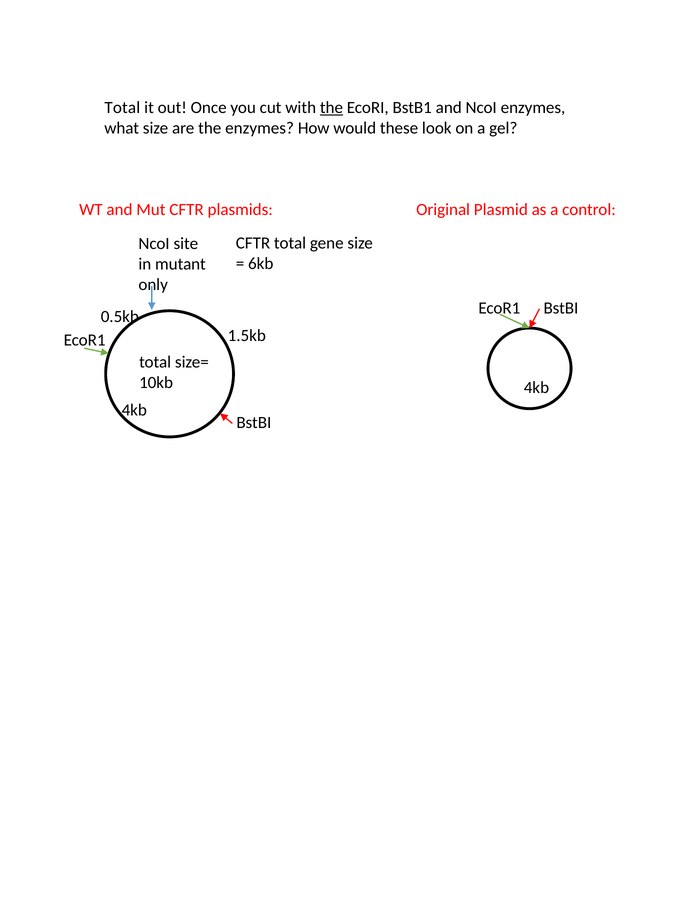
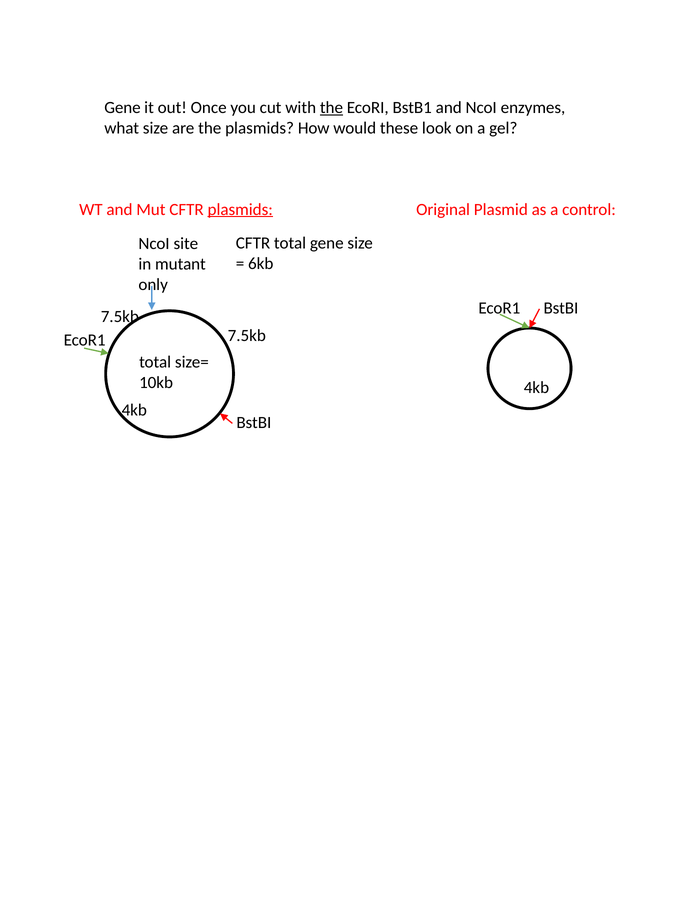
Total at (122, 108): Total -> Gene
the enzymes: enzymes -> plasmids
plasmids at (240, 209) underline: none -> present
0.5kb at (120, 316): 0.5kb -> 7.5kb
1.5kb at (247, 336): 1.5kb -> 7.5kb
